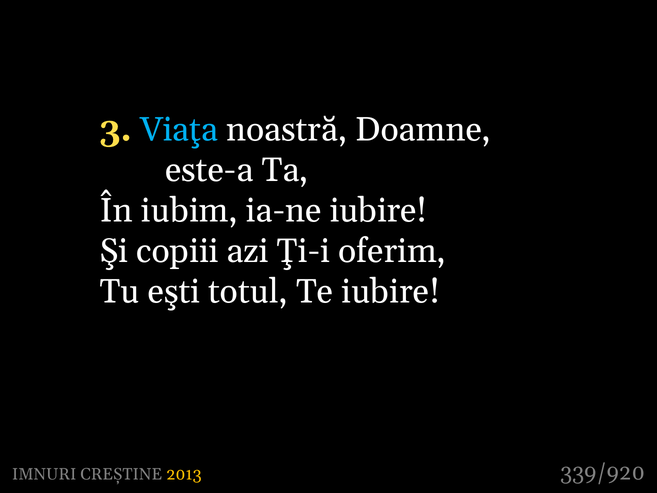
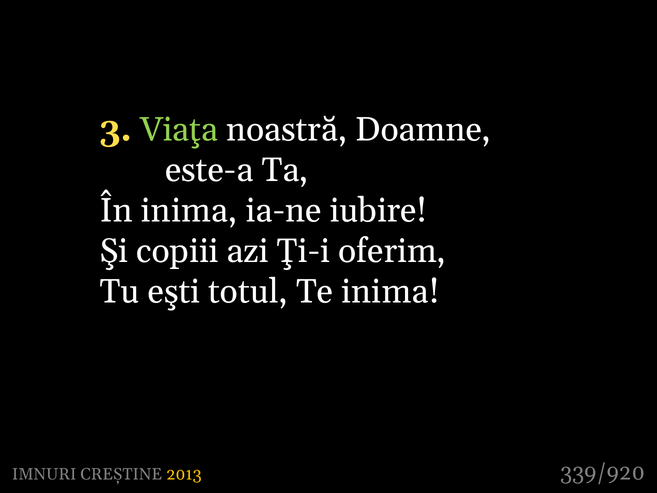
Viaţa colour: light blue -> light green
În iubim: iubim -> inima
Te iubire: iubire -> inima
